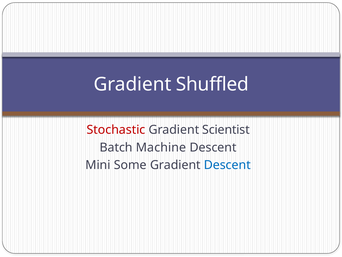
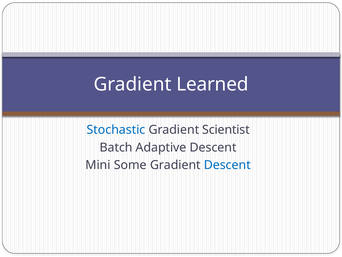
Shuffled: Shuffled -> Learned
Stochastic colour: red -> blue
Machine: Machine -> Adaptive
